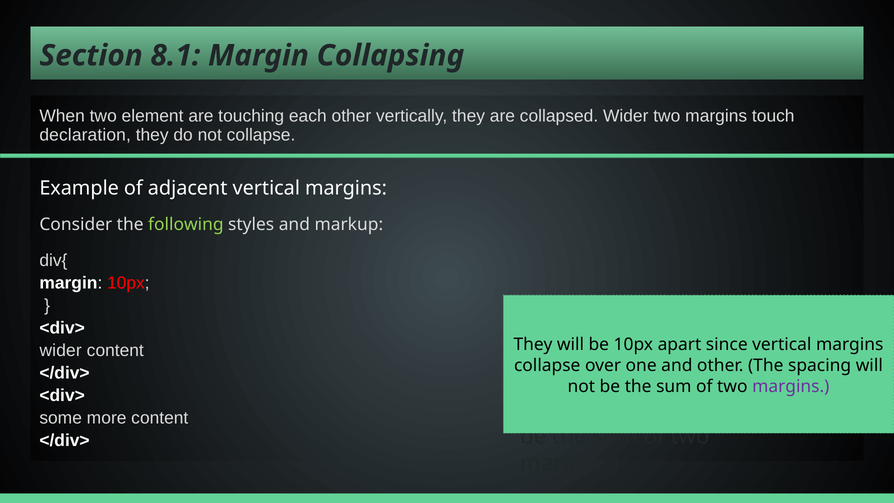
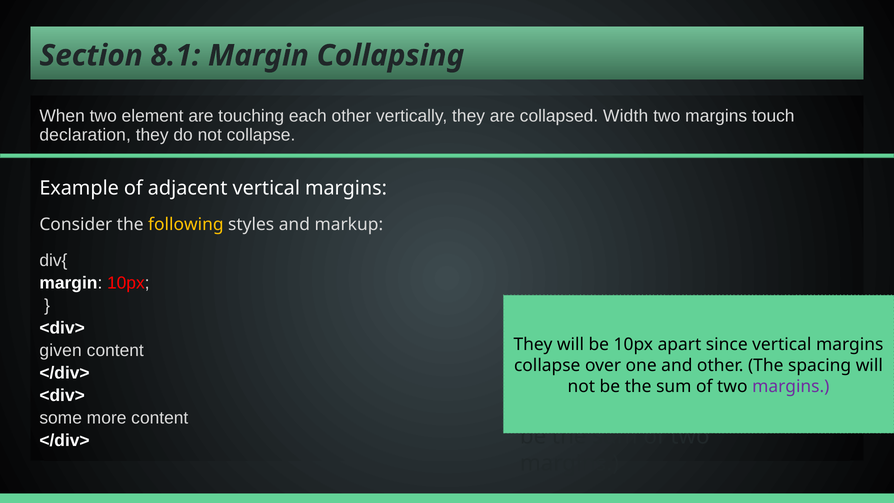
collapsed Wider: Wider -> Width
following colour: light green -> yellow
wider at (61, 351): wider -> given
